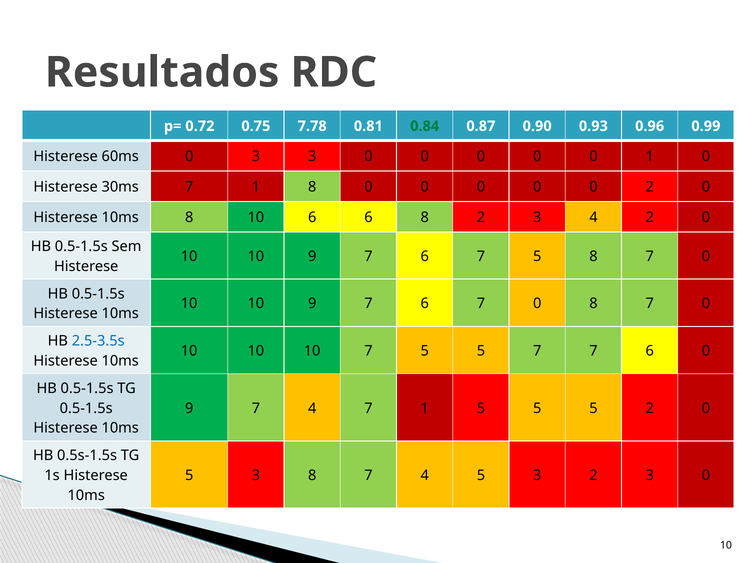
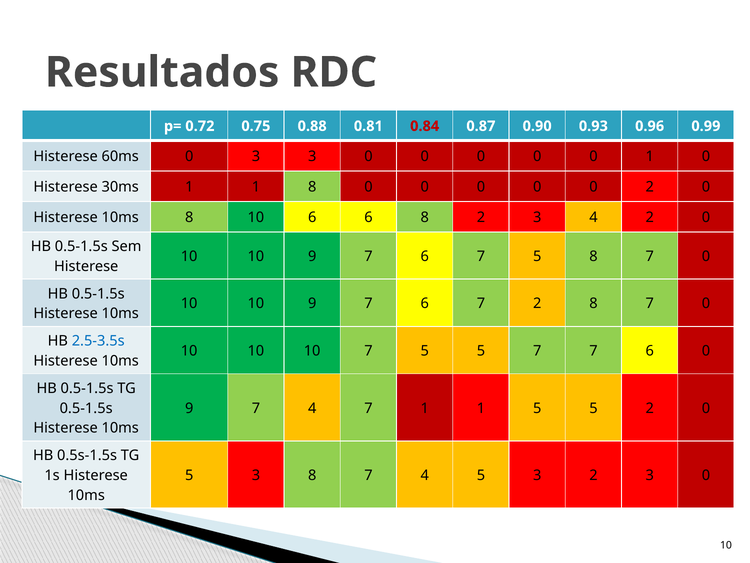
7.78: 7.78 -> 0.88
0.84 colour: green -> red
30ms 7: 7 -> 1
6 7 0: 0 -> 2
7 1 5: 5 -> 1
